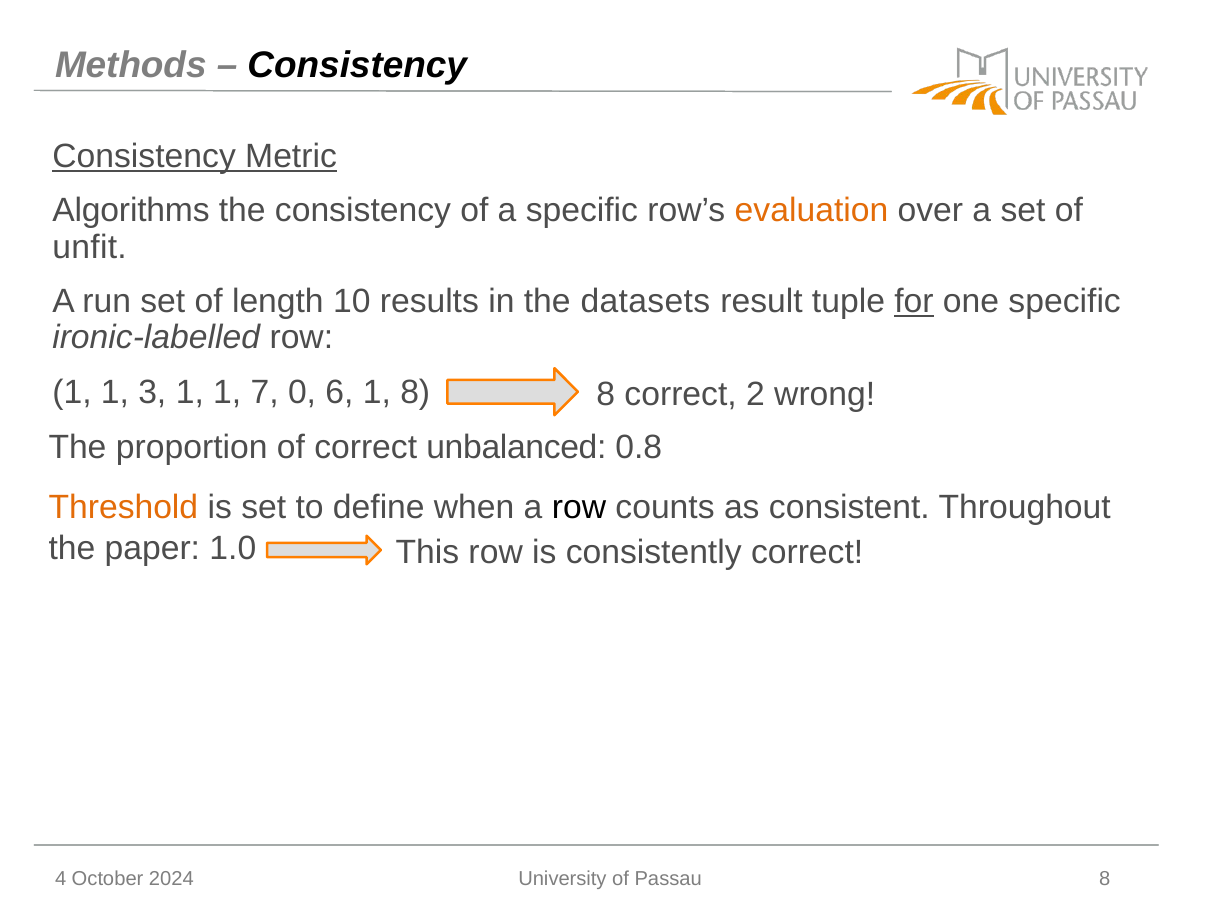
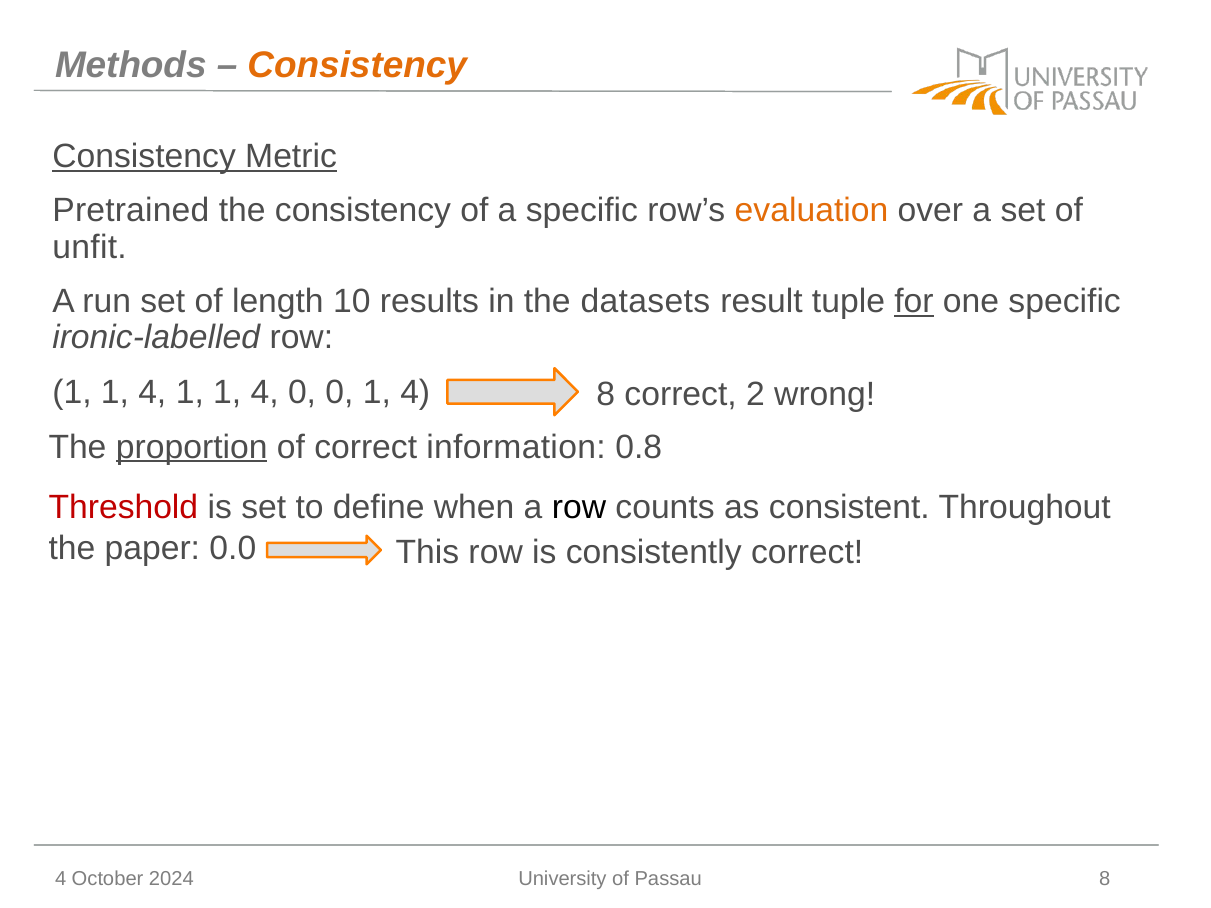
Consistency at (357, 65) colour: black -> orange
Algorithms: Algorithms -> Pretrained
3 at (152, 392): 3 -> 4
7 at (265, 392): 7 -> 4
0 6: 6 -> 0
8 at (415, 392): 8 -> 4
proportion underline: none -> present
unbalanced: unbalanced -> information
Threshold colour: orange -> red
1.0: 1.0 -> 0.0
